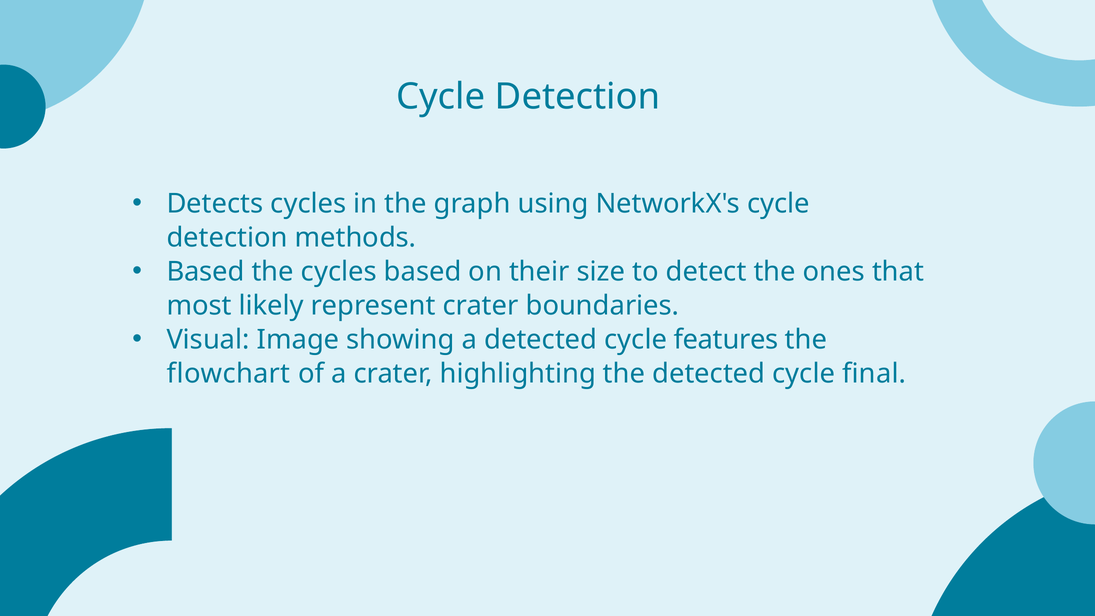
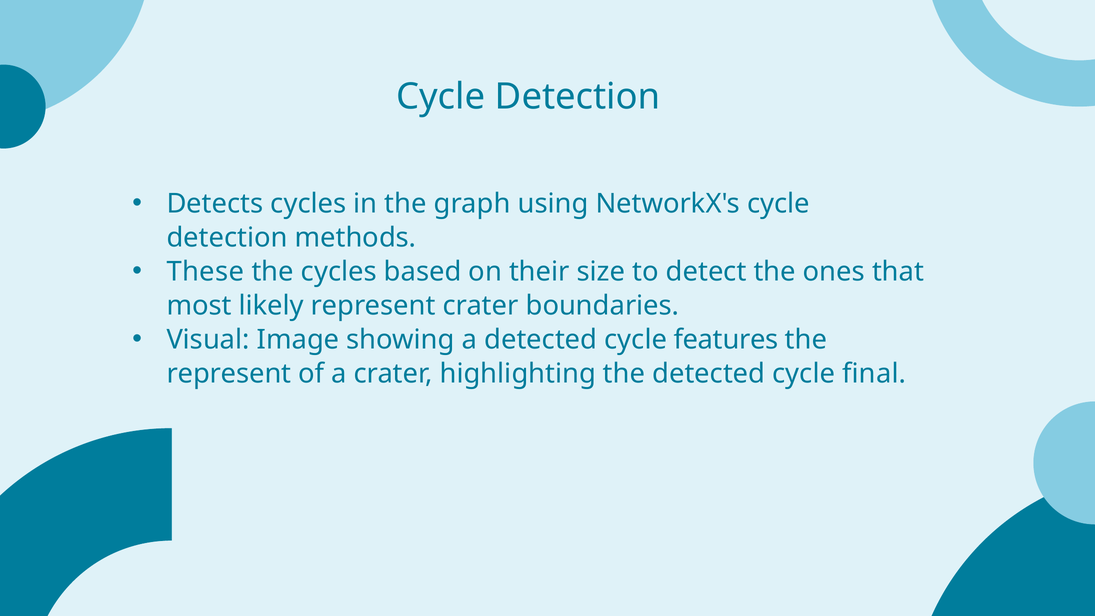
Based at (206, 272): Based -> These
flowchart at (229, 374): flowchart -> represent
